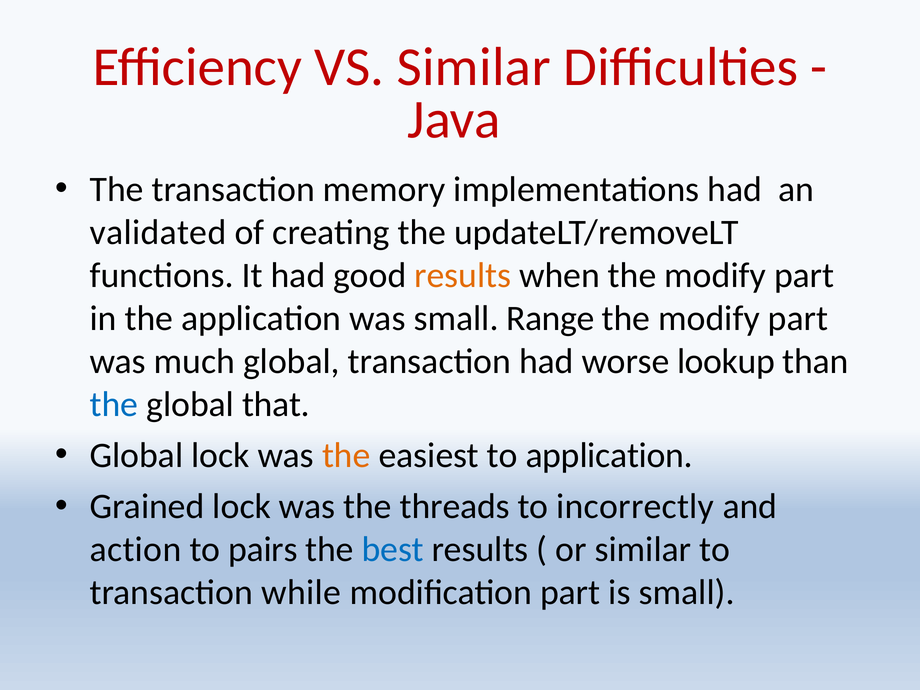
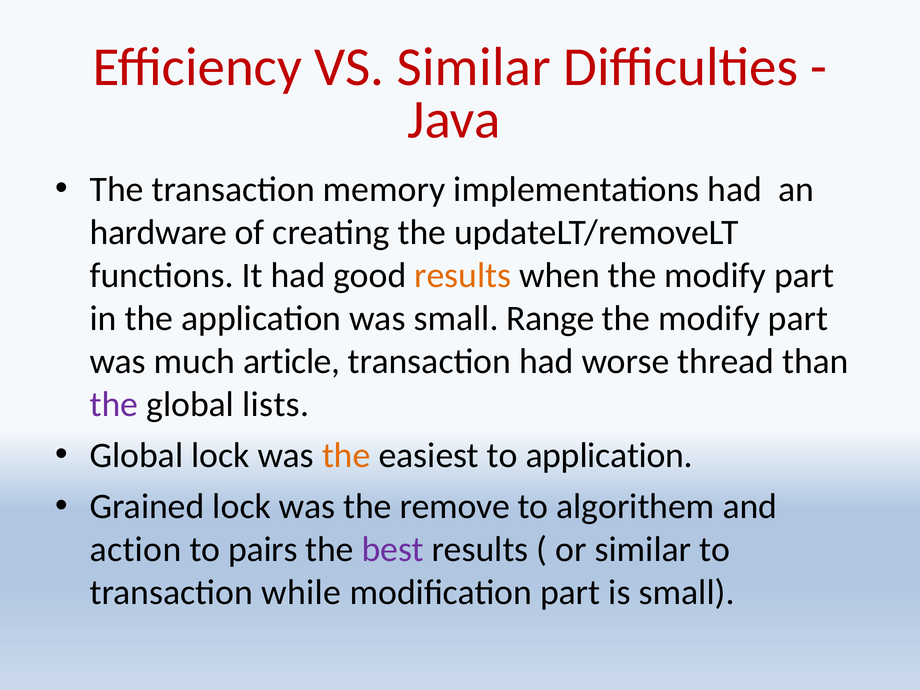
validated: validated -> hardware
much global: global -> article
lookup: lookup -> thread
the at (114, 404) colour: blue -> purple
that: that -> lists
threads: threads -> remove
incorrectly: incorrectly -> algorithem
best colour: blue -> purple
